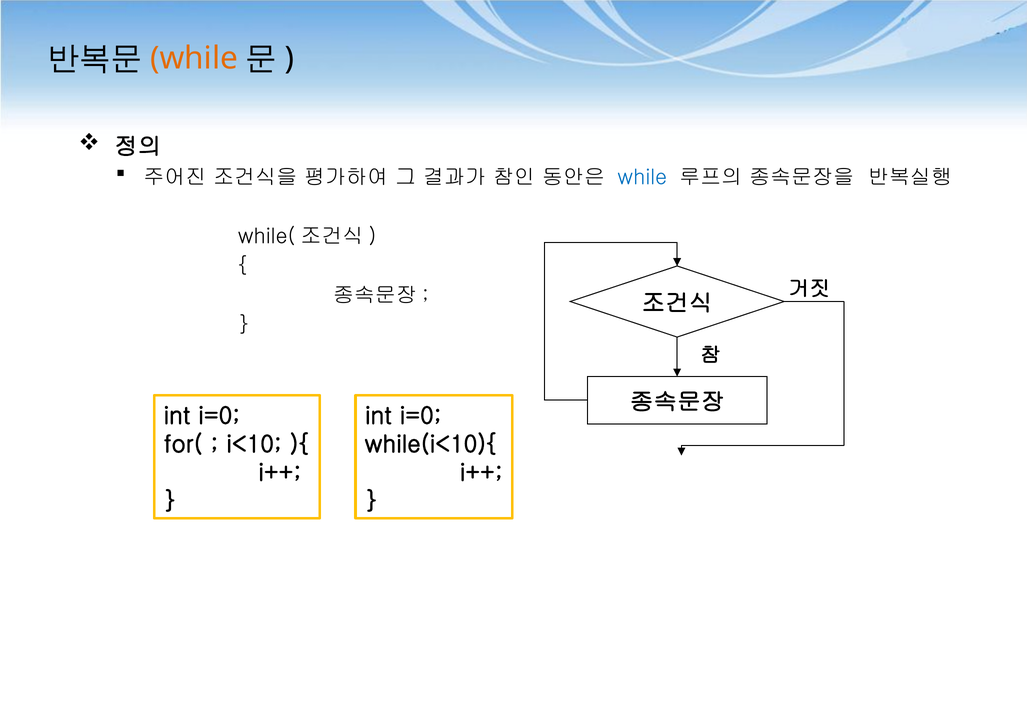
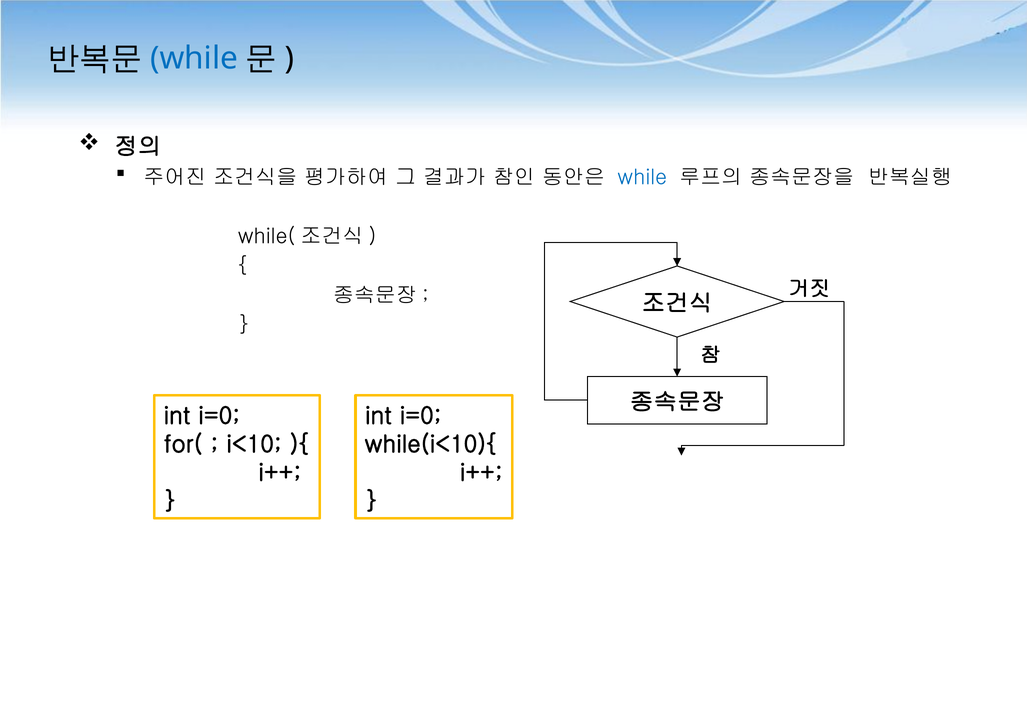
while at (194, 58) colour: orange -> blue
